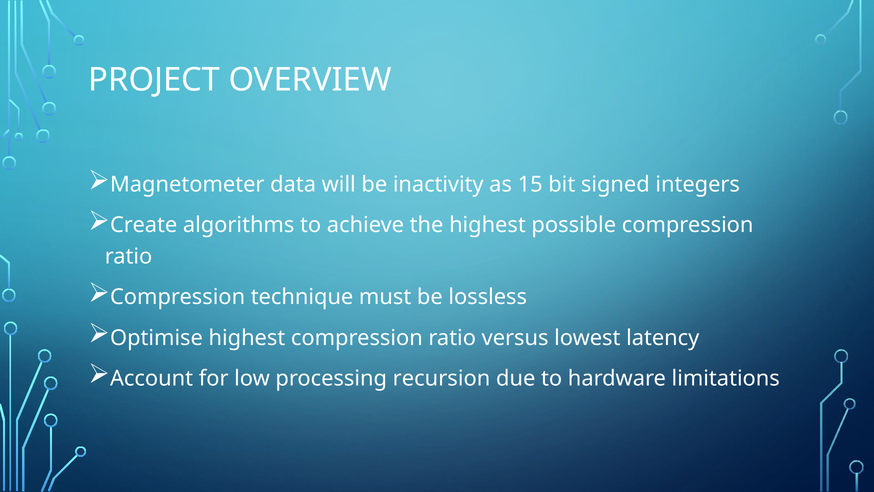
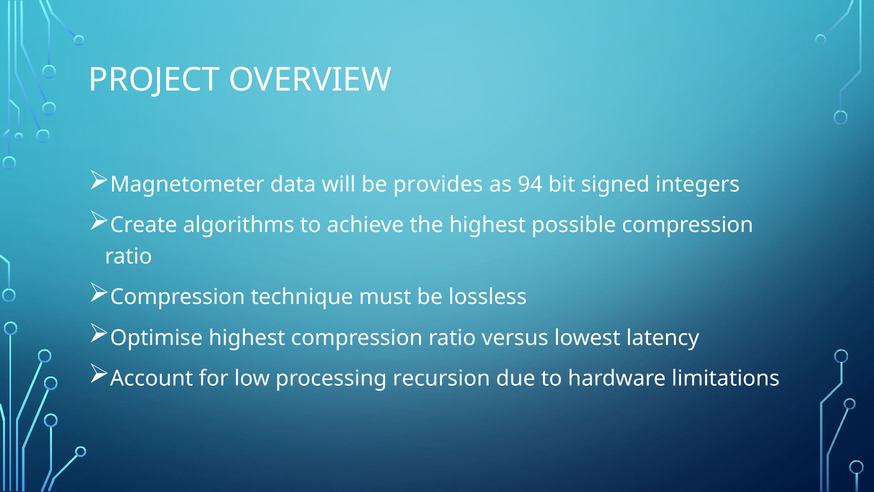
inactivity: inactivity -> provides
15: 15 -> 94
